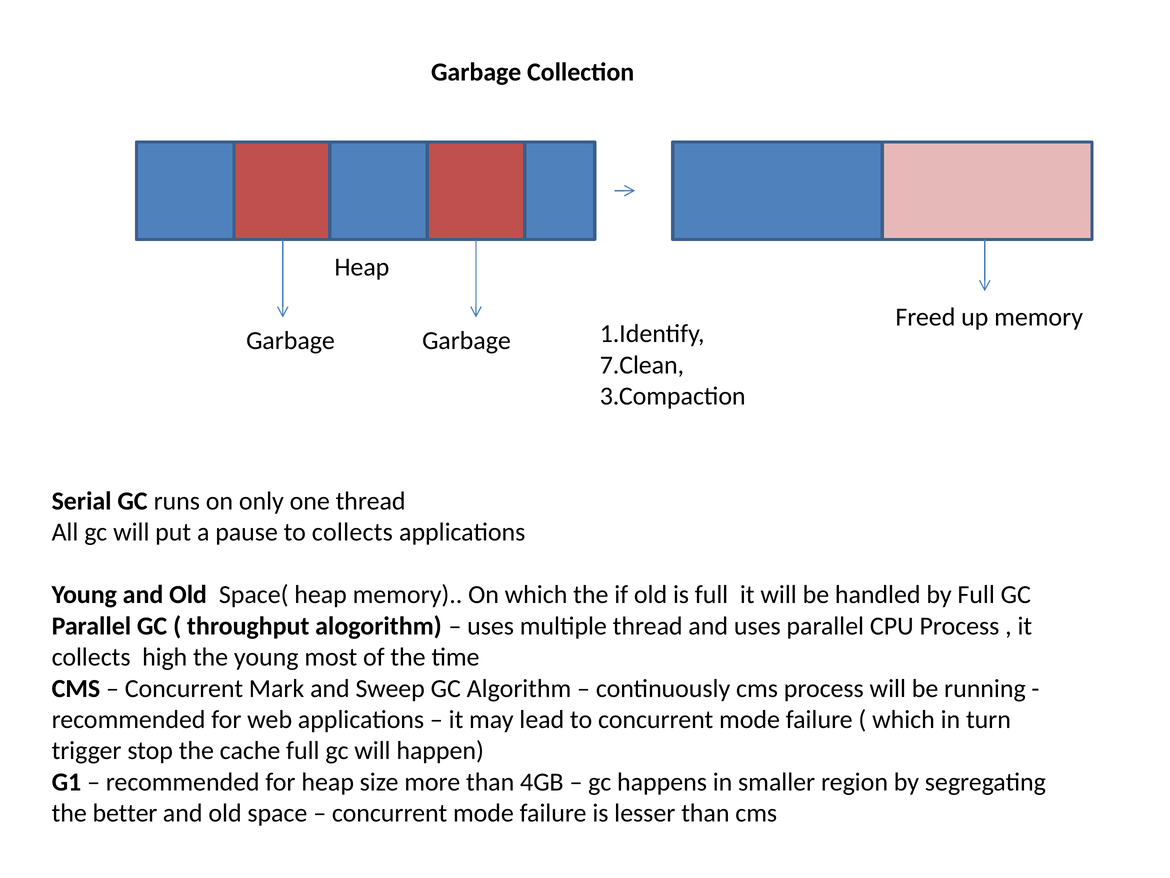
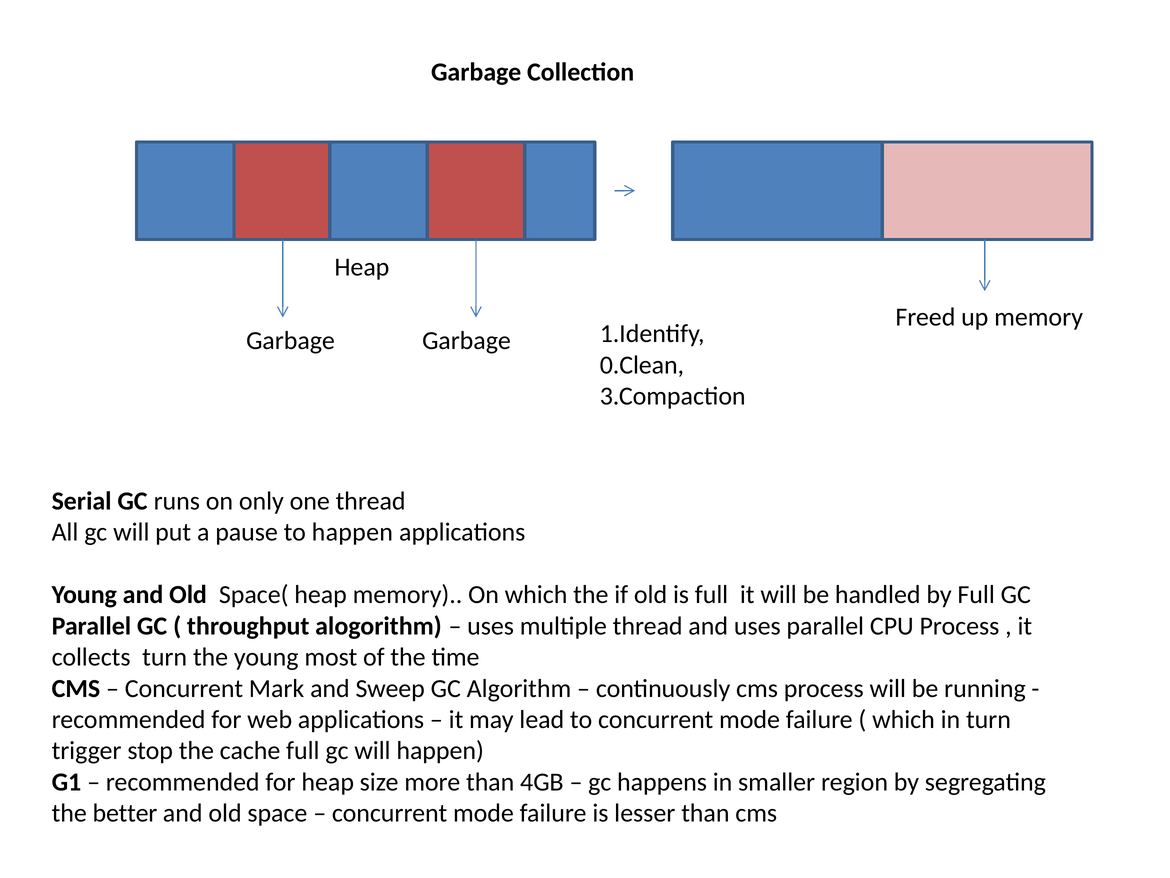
7.Clean: 7.Clean -> 0.Clean
to collects: collects -> happen
collects high: high -> turn
